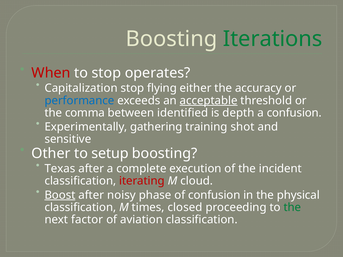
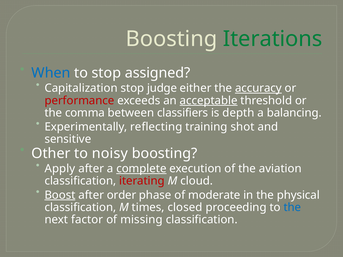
When colour: red -> blue
operates: operates -> assigned
flying: flying -> judge
accuracy underline: none -> present
performance colour: blue -> red
identified: identified -> classifiers
a confusion: confusion -> balancing
gathering: gathering -> reflecting
setup: setup -> noisy
Texas: Texas -> Apply
complete underline: none -> present
incident: incident -> aviation
noisy: noisy -> order
of confusion: confusion -> moderate
the at (292, 208) colour: green -> blue
aviation: aviation -> missing
